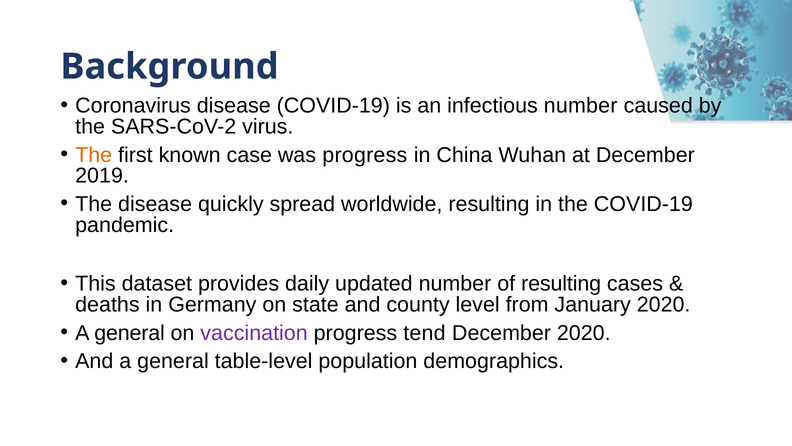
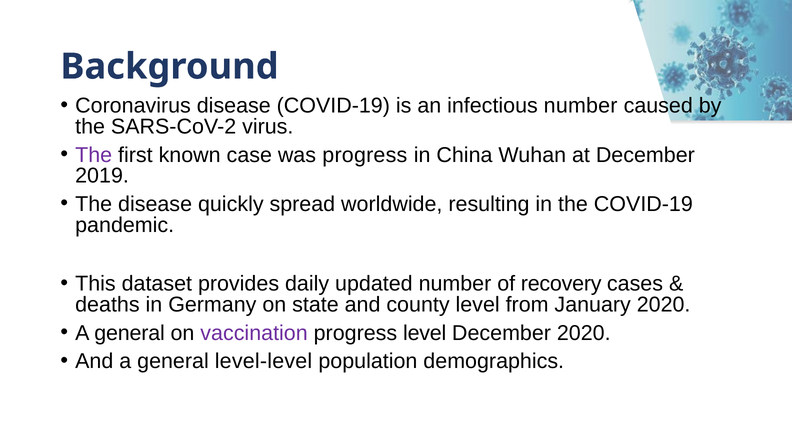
The at (94, 155) colour: orange -> purple
of resulting: resulting -> recovery
progress tend: tend -> level
table-level: table-level -> level-level
